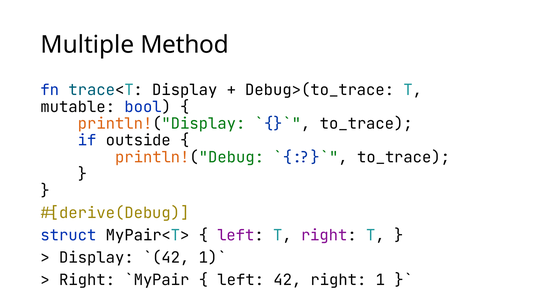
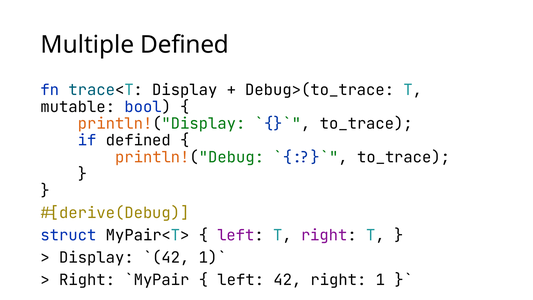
Multiple Method: Method -> Defined
if outside: outside -> defined
